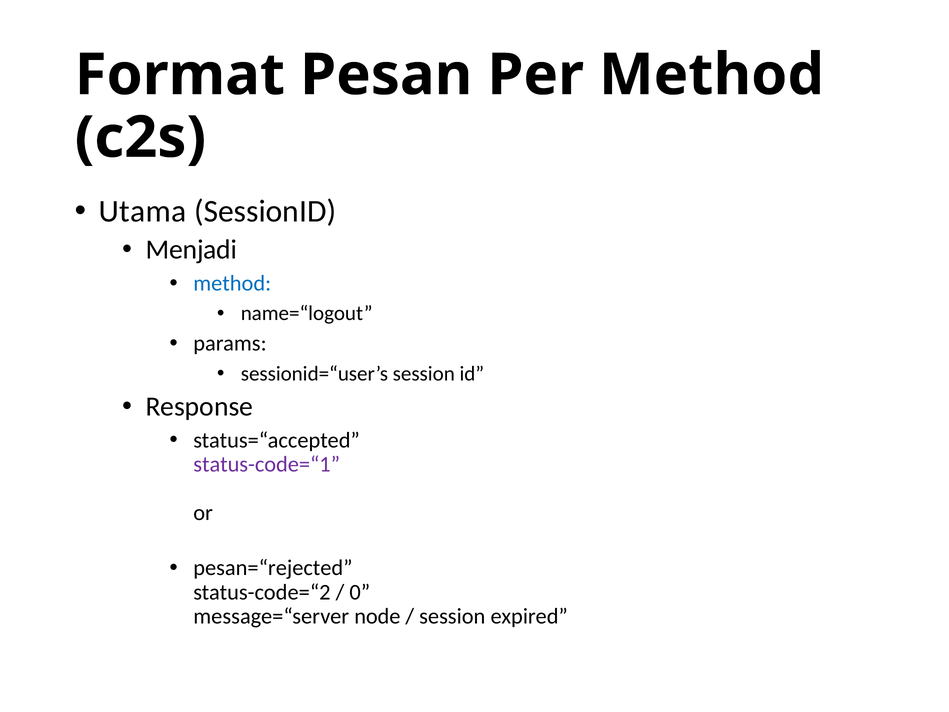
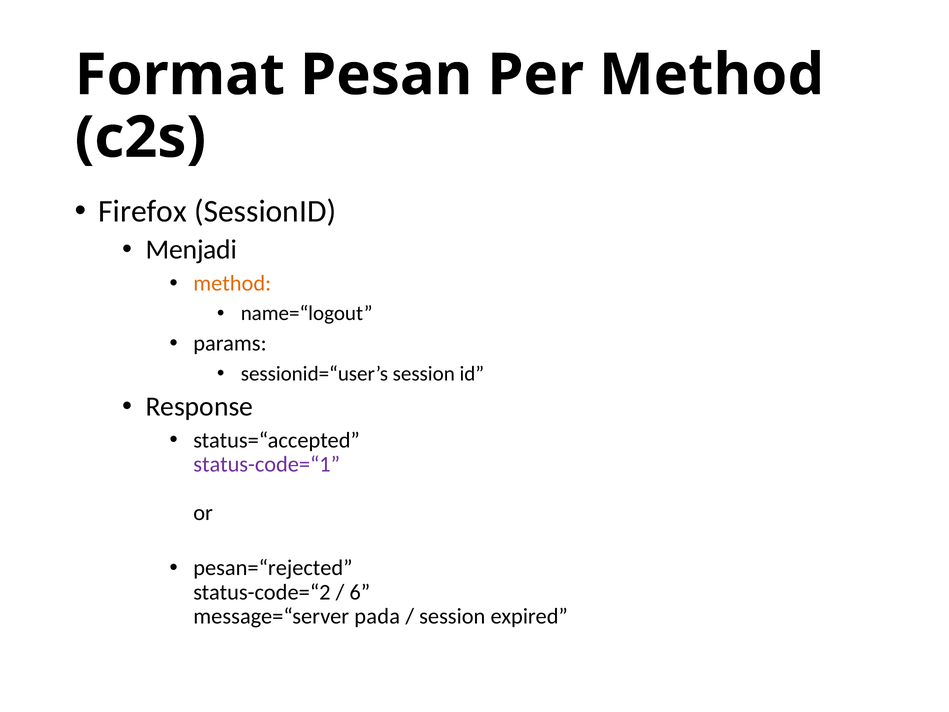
Utama: Utama -> Firefox
method at (232, 283) colour: blue -> orange
0: 0 -> 6
node: node -> pada
